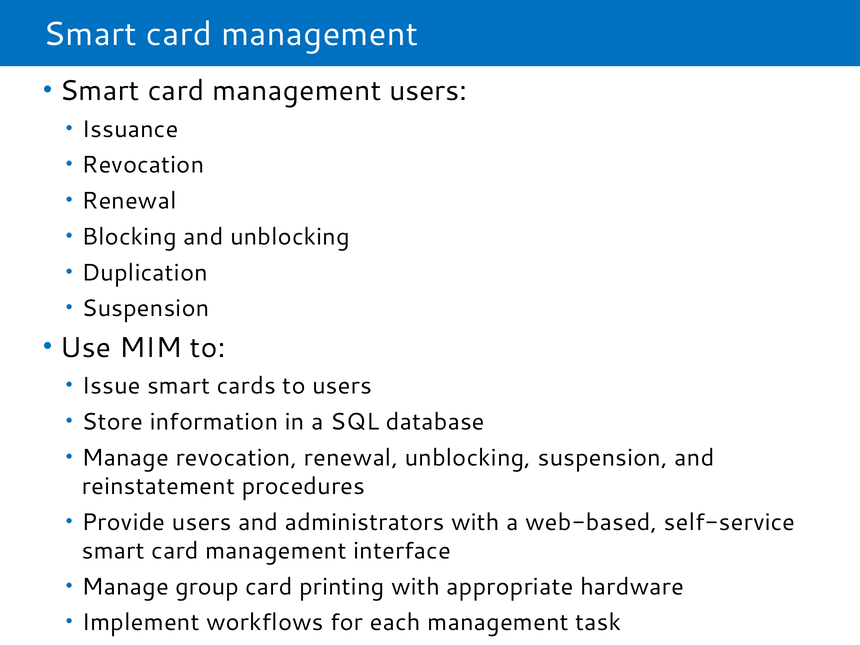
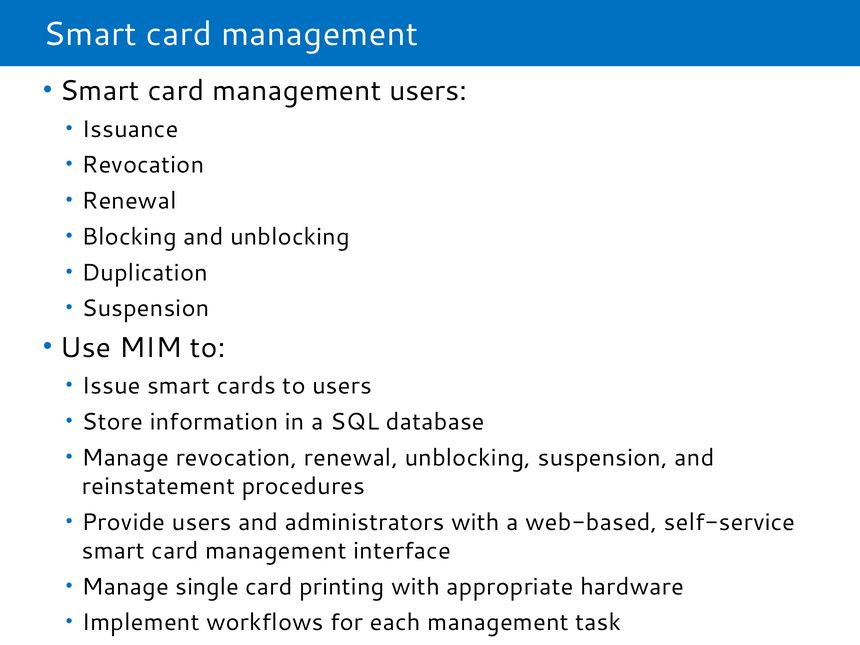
group: group -> single
